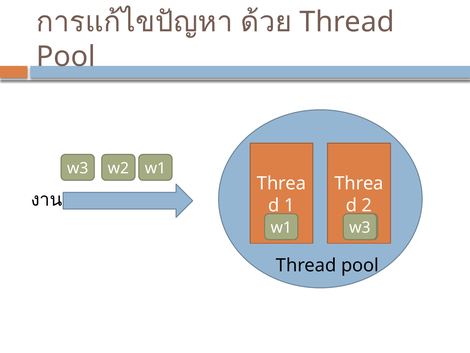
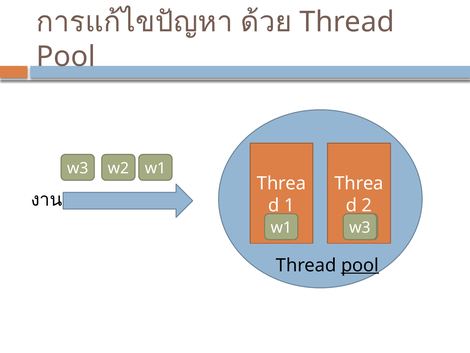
pool at (360, 265) underline: none -> present
